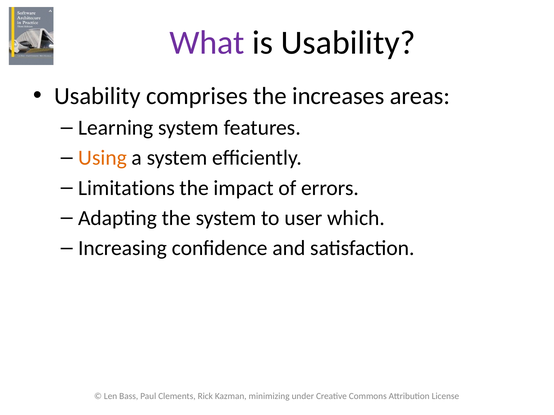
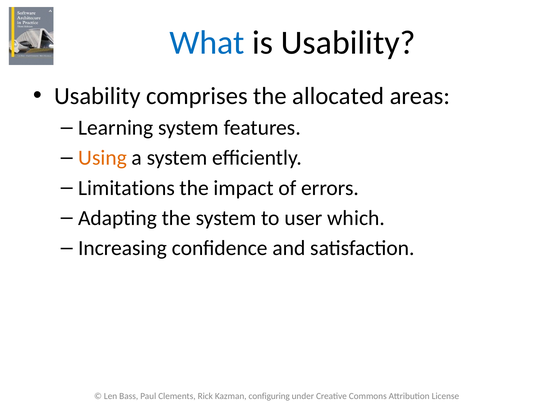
What colour: purple -> blue
increases: increases -> allocated
minimizing: minimizing -> configuring
